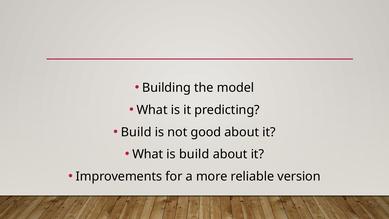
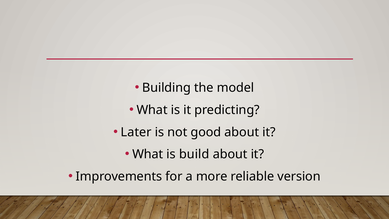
Build at (136, 132): Build -> Later
